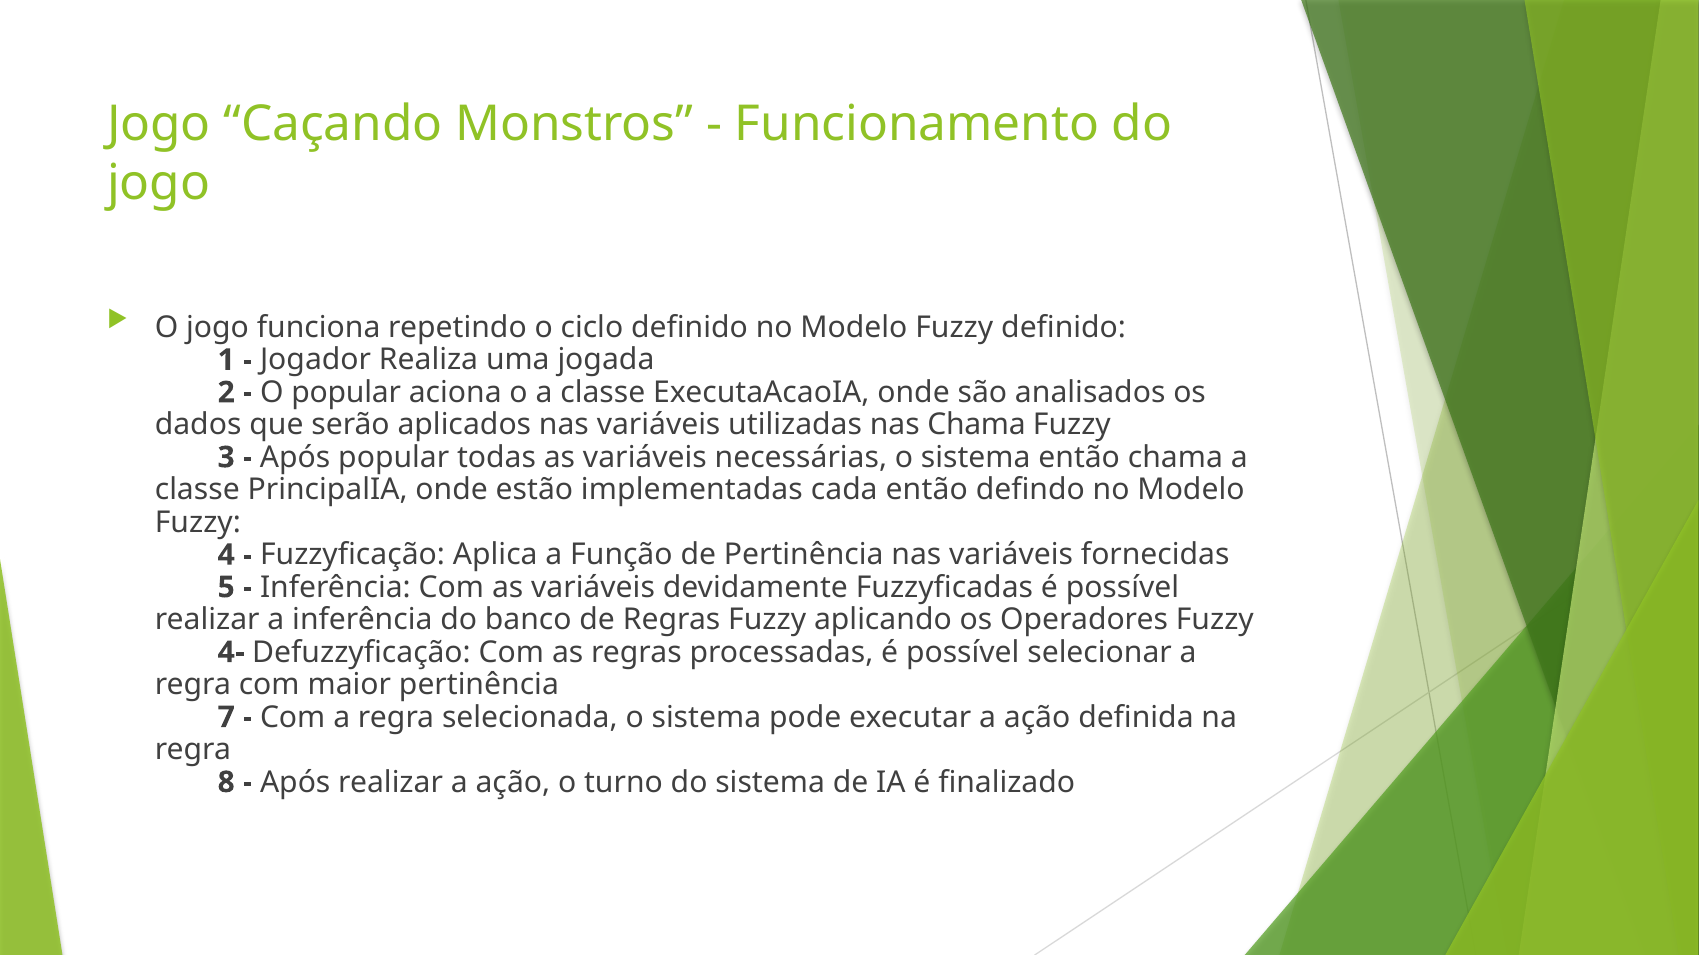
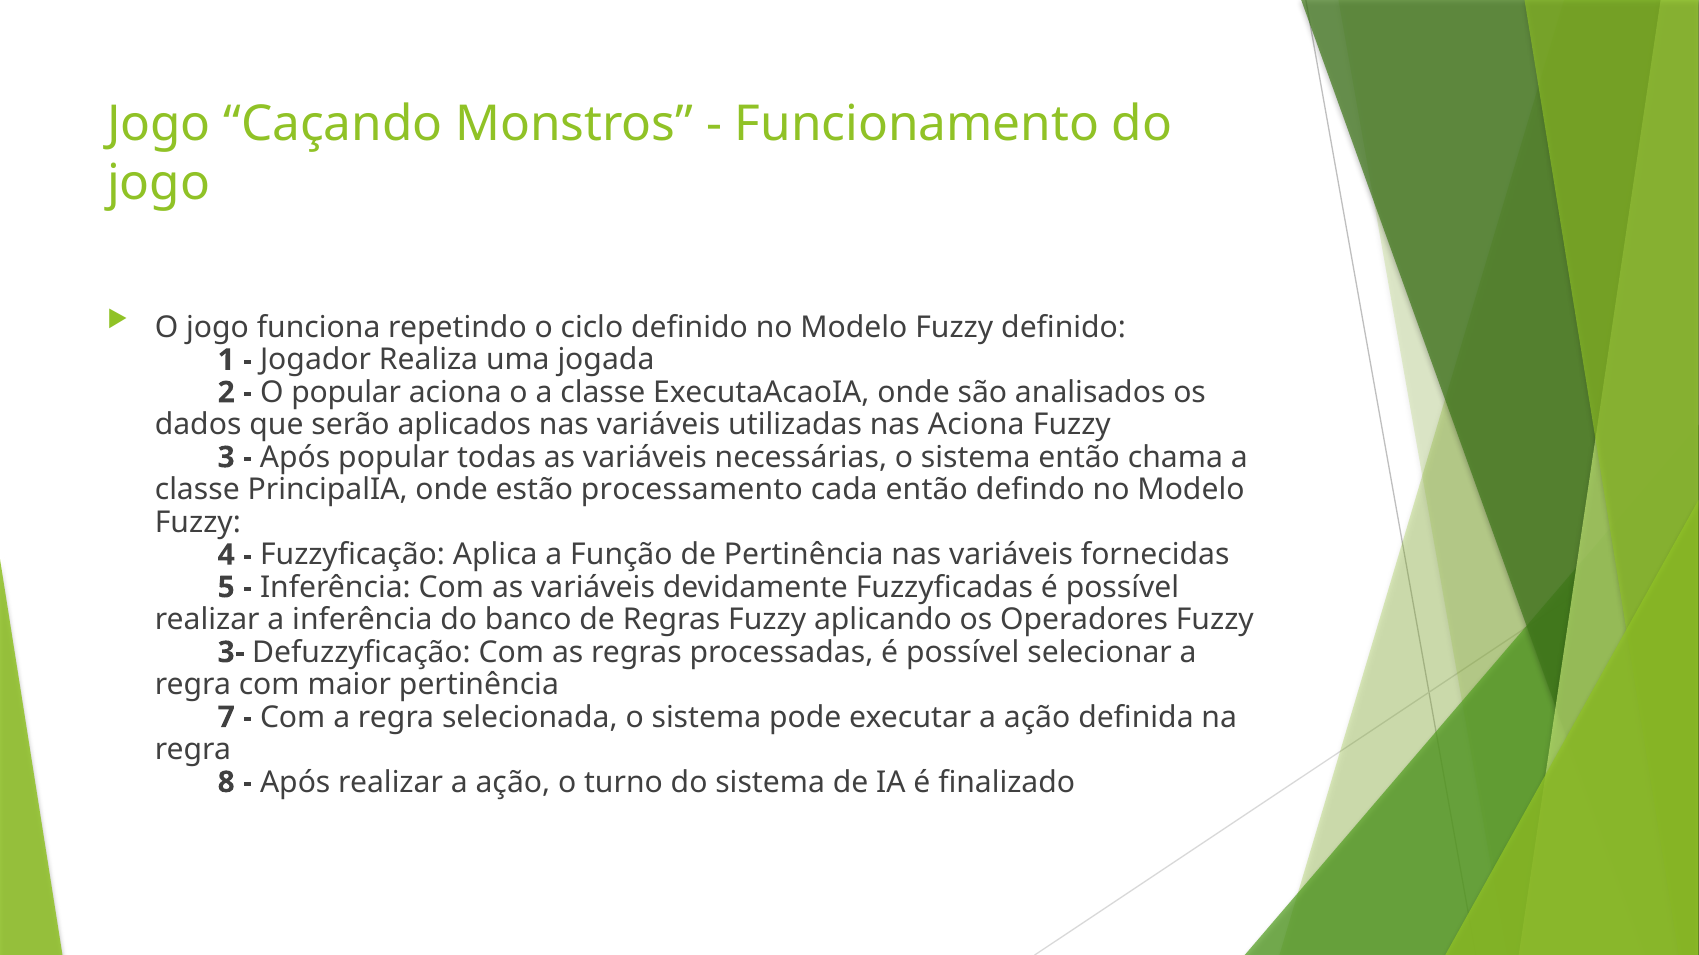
nas Chama: Chama -> Aciona
implementadas: implementadas -> processamento
4-: 4- -> 3-
